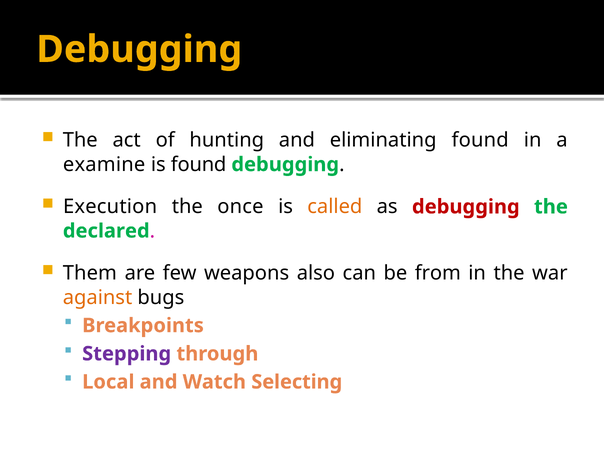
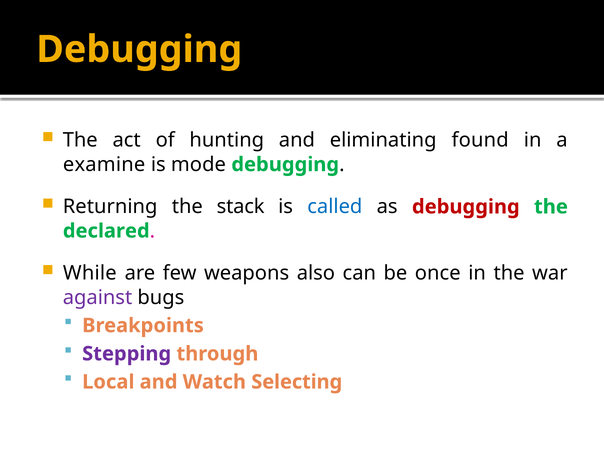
is found: found -> mode
Execution: Execution -> Returning
once: once -> stack
called colour: orange -> blue
Them: Them -> While
from: from -> once
against colour: orange -> purple
